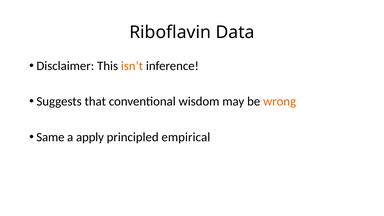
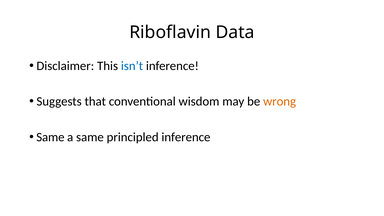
isn’t colour: orange -> blue
a apply: apply -> same
principled empirical: empirical -> inference
